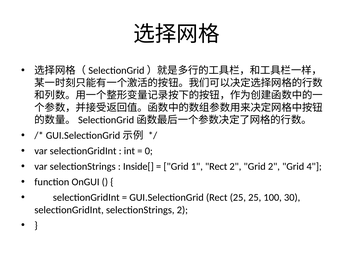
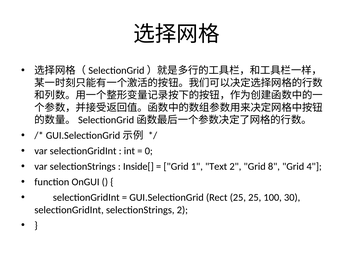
1 Rect: Rect -> Text
Grid 2: 2 -> 8
